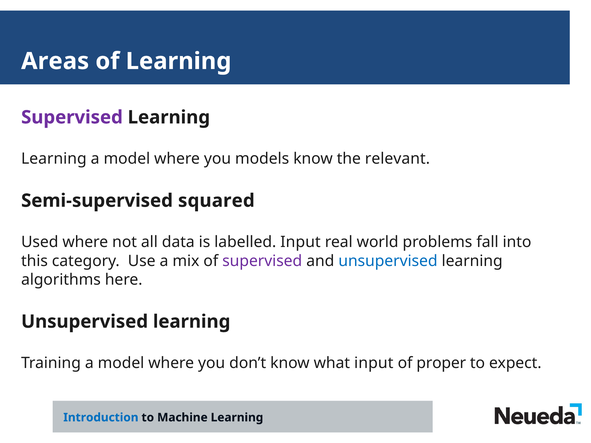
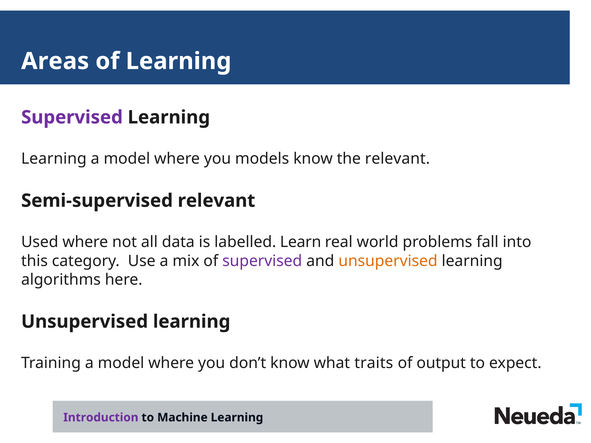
Semi-supervised squared: squared -> relevant
labelled Input: Input -> Learn
unsupervised at (388, 261) colour: blue -> orange
what input: input -> traits
proper: proper -> output
Introduction colour: blue -> purple
